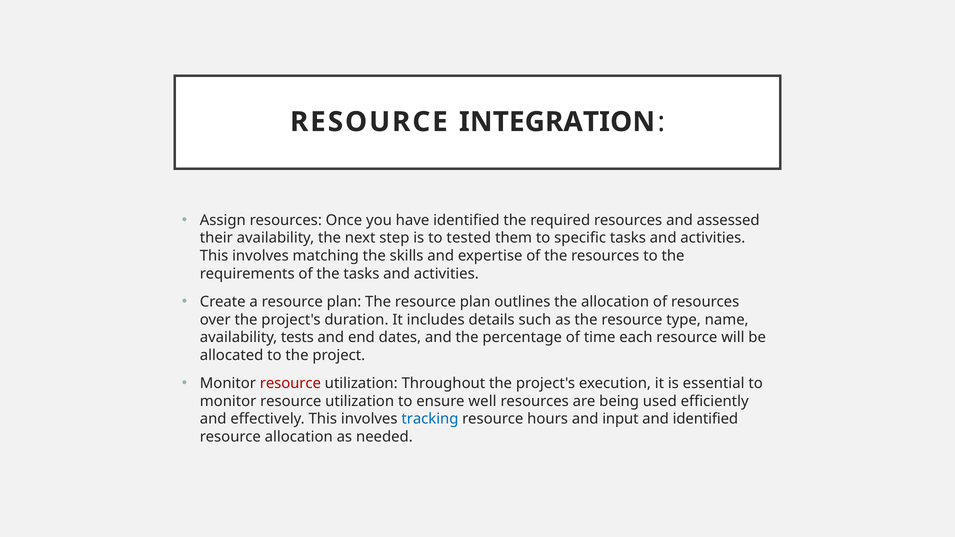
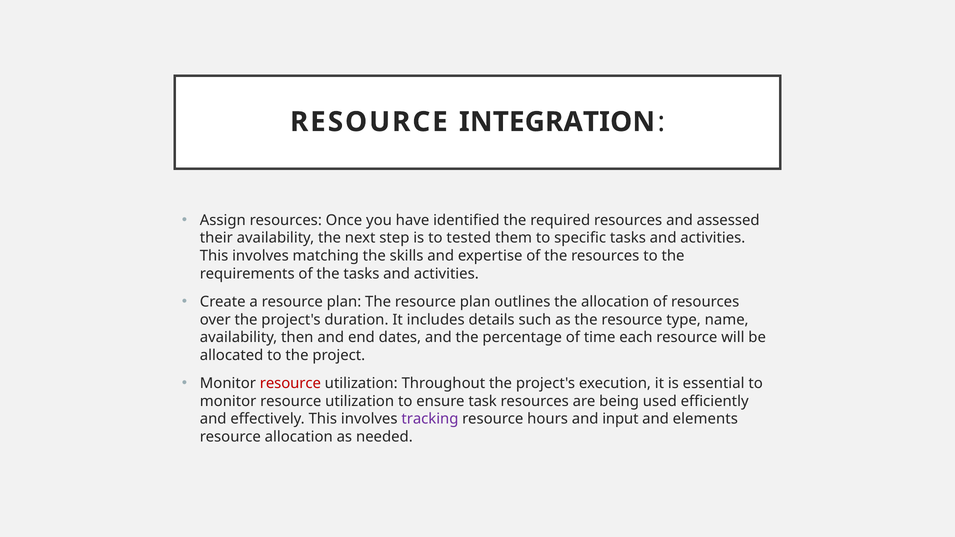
tests: tests -> then
well: well -> task
tracking colour: blue -> purple
and identified: identified -> elements
